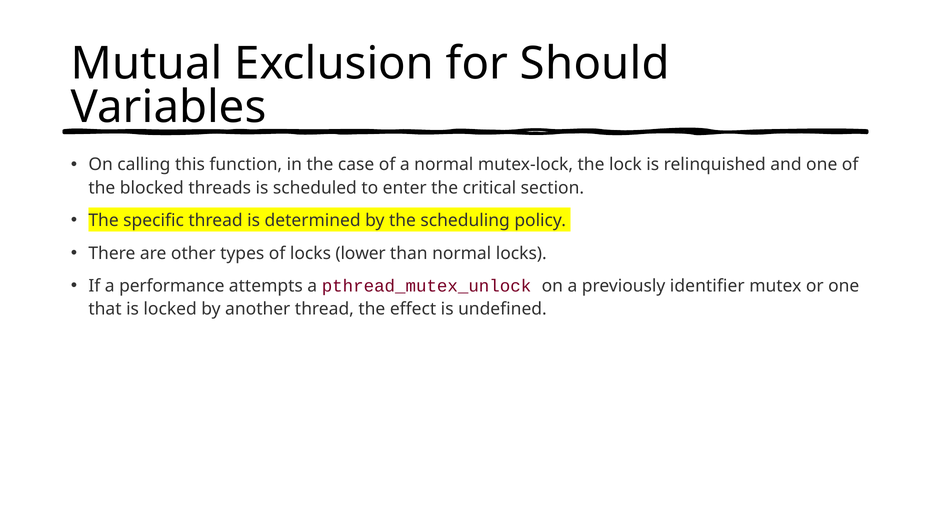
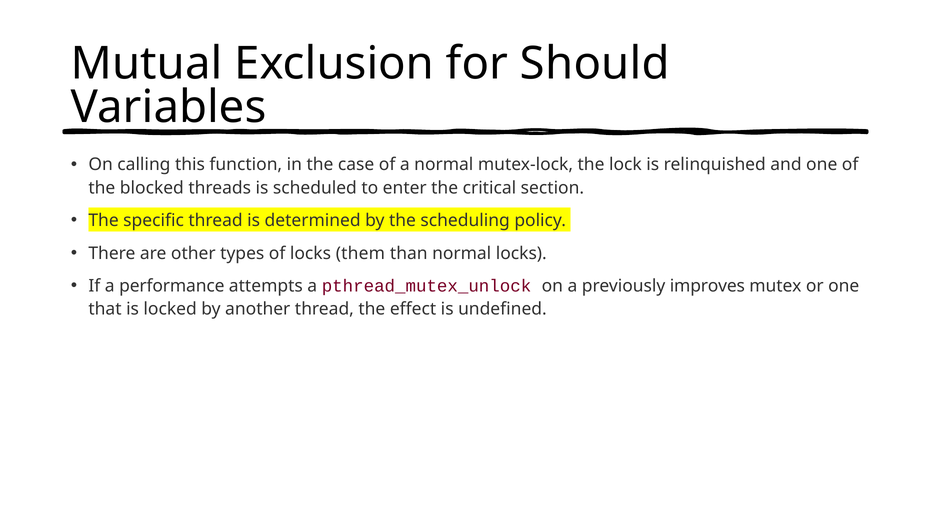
lower: lower -> them
identifier: identifier -> improves
